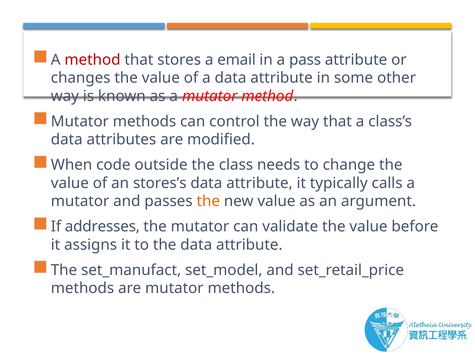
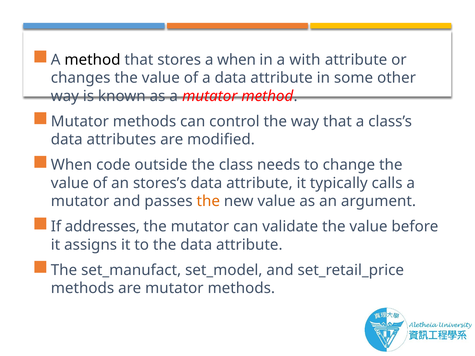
method at (92, 60) colour: red -> black
a email: email -> when
pass: pass -> with
